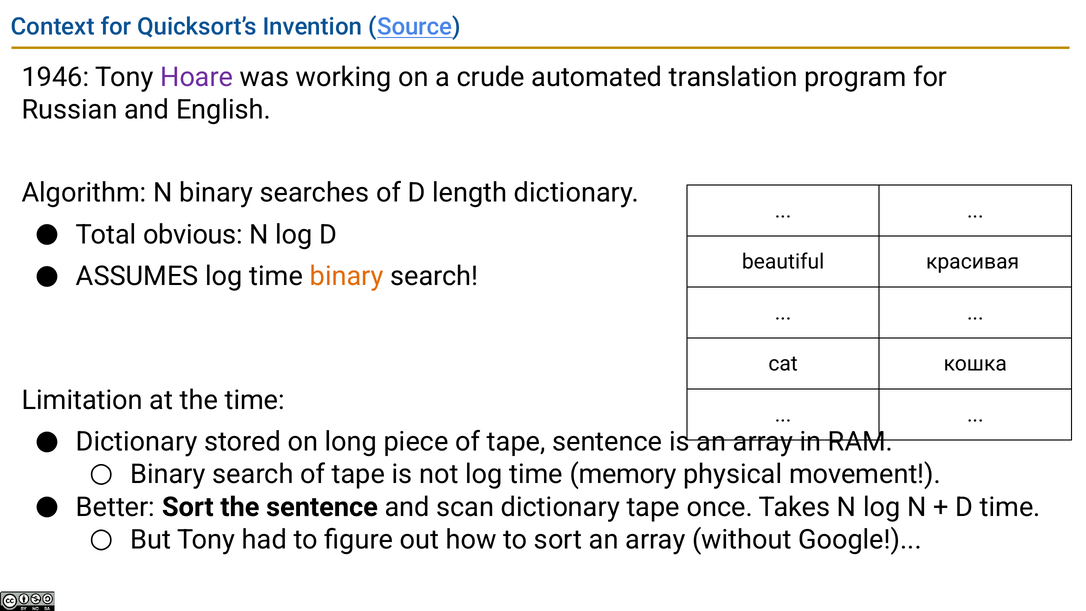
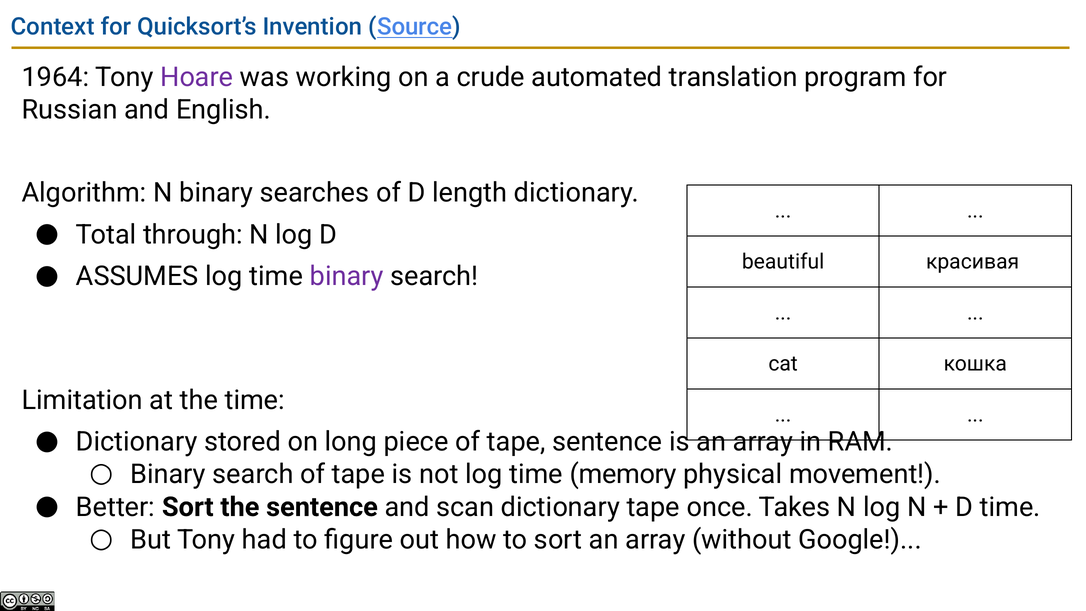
1946: 1946 -> 1964
obvious: obvious -> through
binary at (347, 276) colour: orange -> purple
